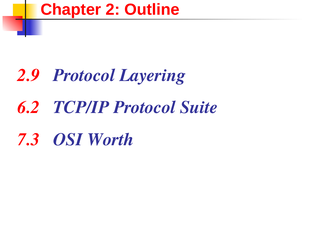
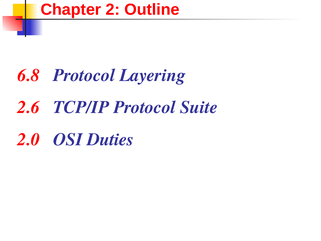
2.9: 2.9 -> 6.8
6.2: 6.2 -> 2.6
7.3: 7.3 -> 2.0
Worth: Worth -> Duties
